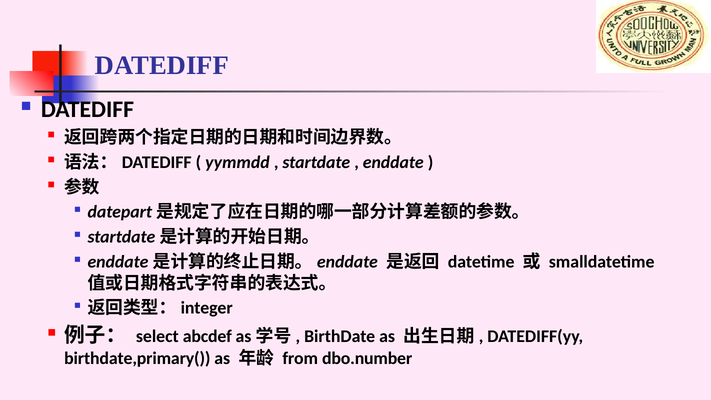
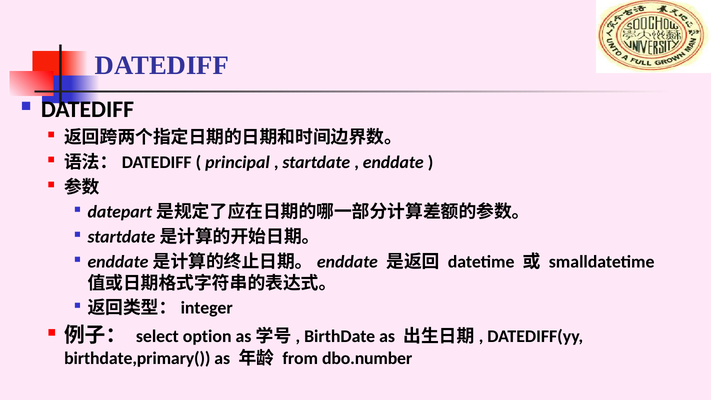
yymmdd: yymmdd -> principal
abcdef: abcdef -> option
